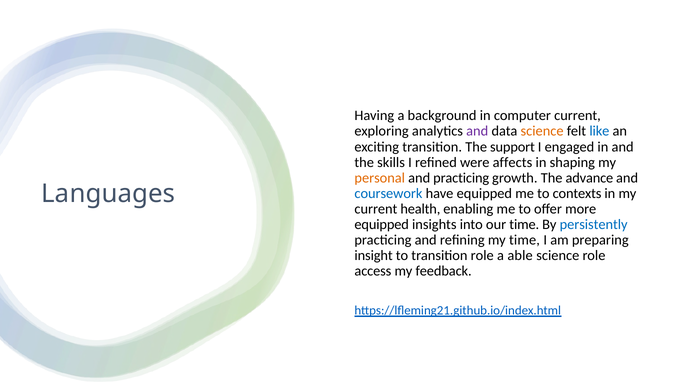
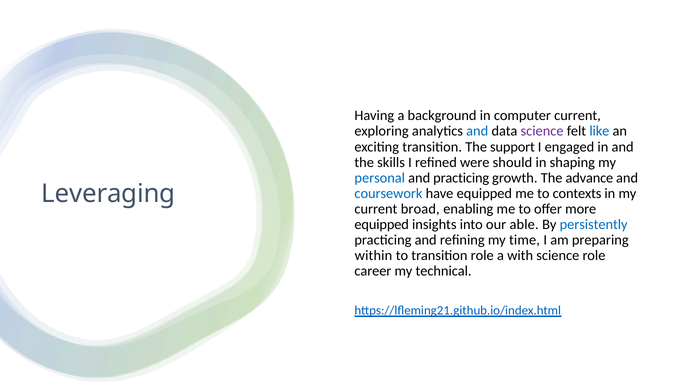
and at (477, 131) colour: purple -> blue
science at (542, 131) colour: orange -> purple
affects: affects -> should
personal colour: orange -> blue
Languages: Languages -> Leveraging
health: health -> broad
our time: time -> able
insight: insight -> within
able: able -> with
access: access -> career
feedback: feedback -> technical
